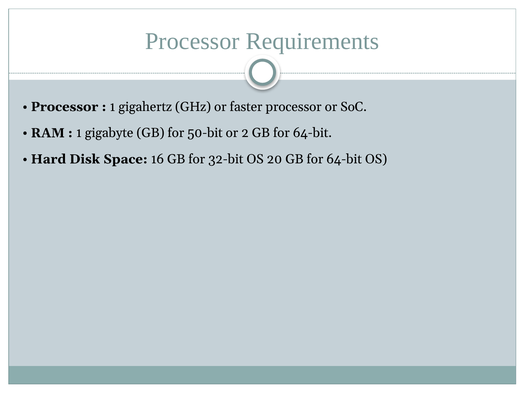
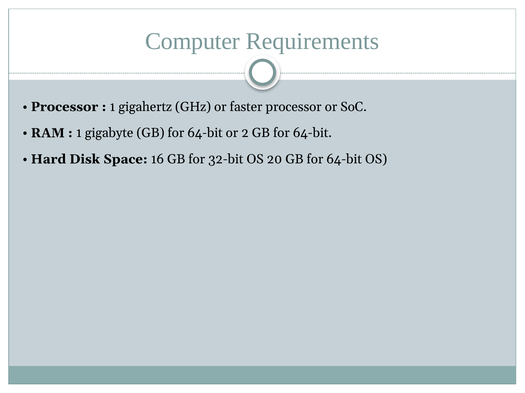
Processor at (192, 41): Processor -> Computer
gigabyte GB for 50-bit: 50-bit -> 64-bit
